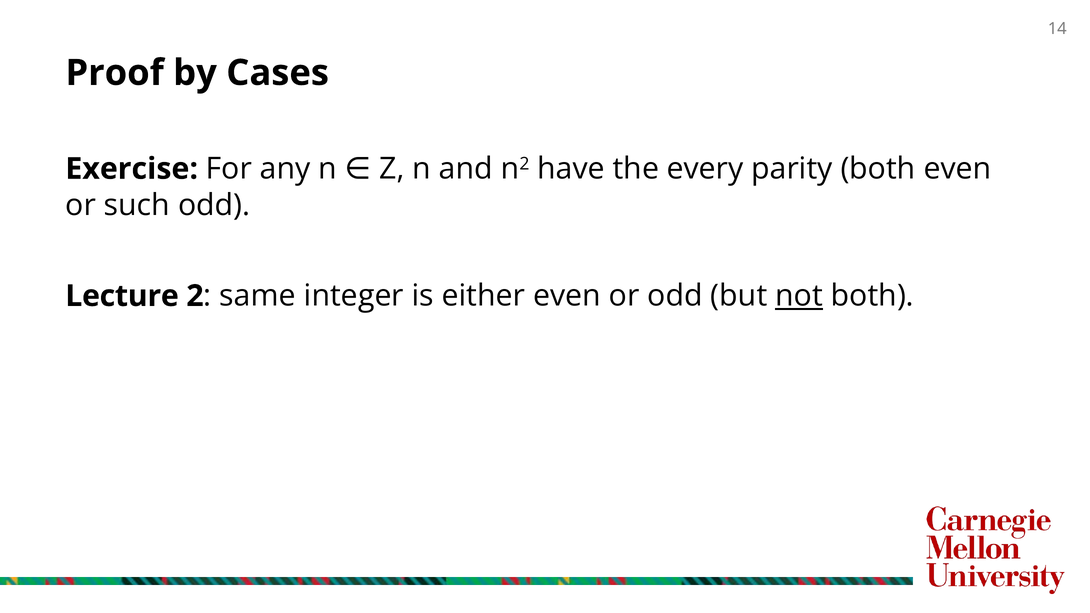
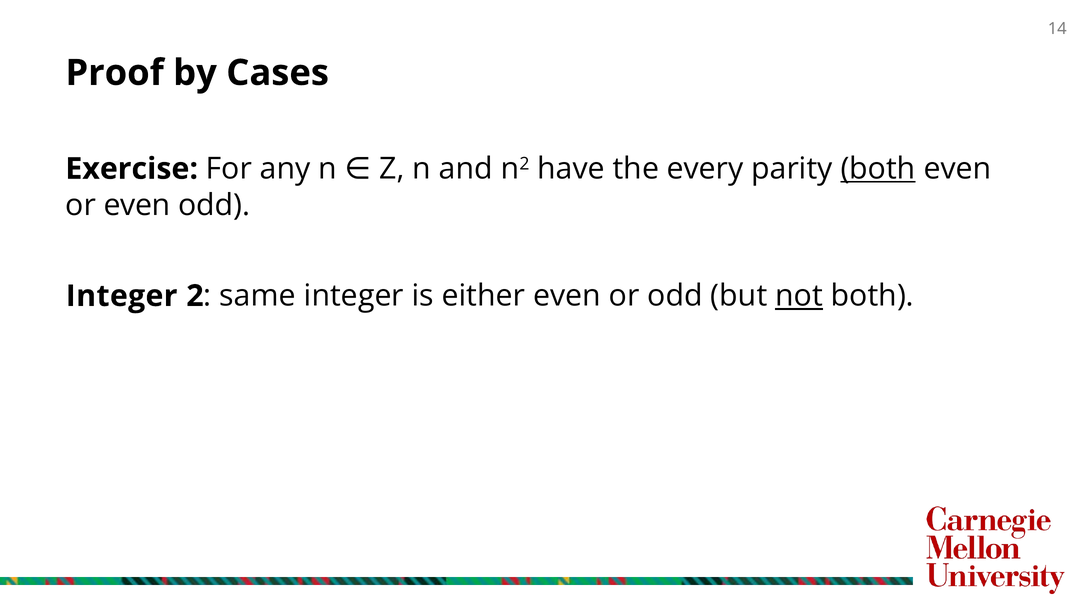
both at (878, 169) underline: none -> present
or such: such -> even
Lecture at (122, 296): Lecture -> Integer
